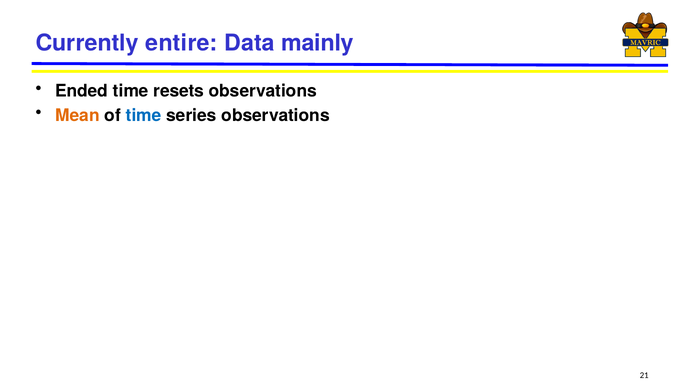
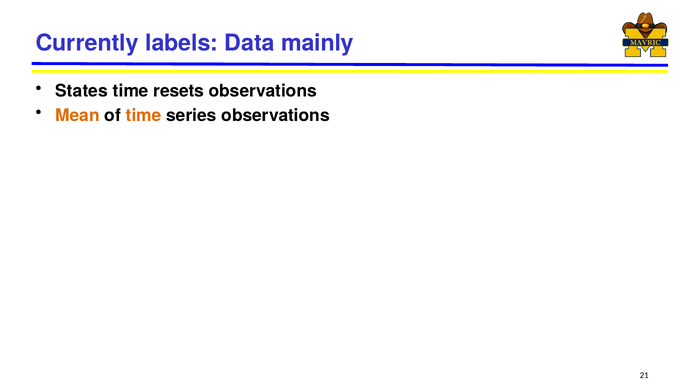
entire: entire -> labels
Ended: Ended -> States
time at (144, 116) colour: blue -> orange
